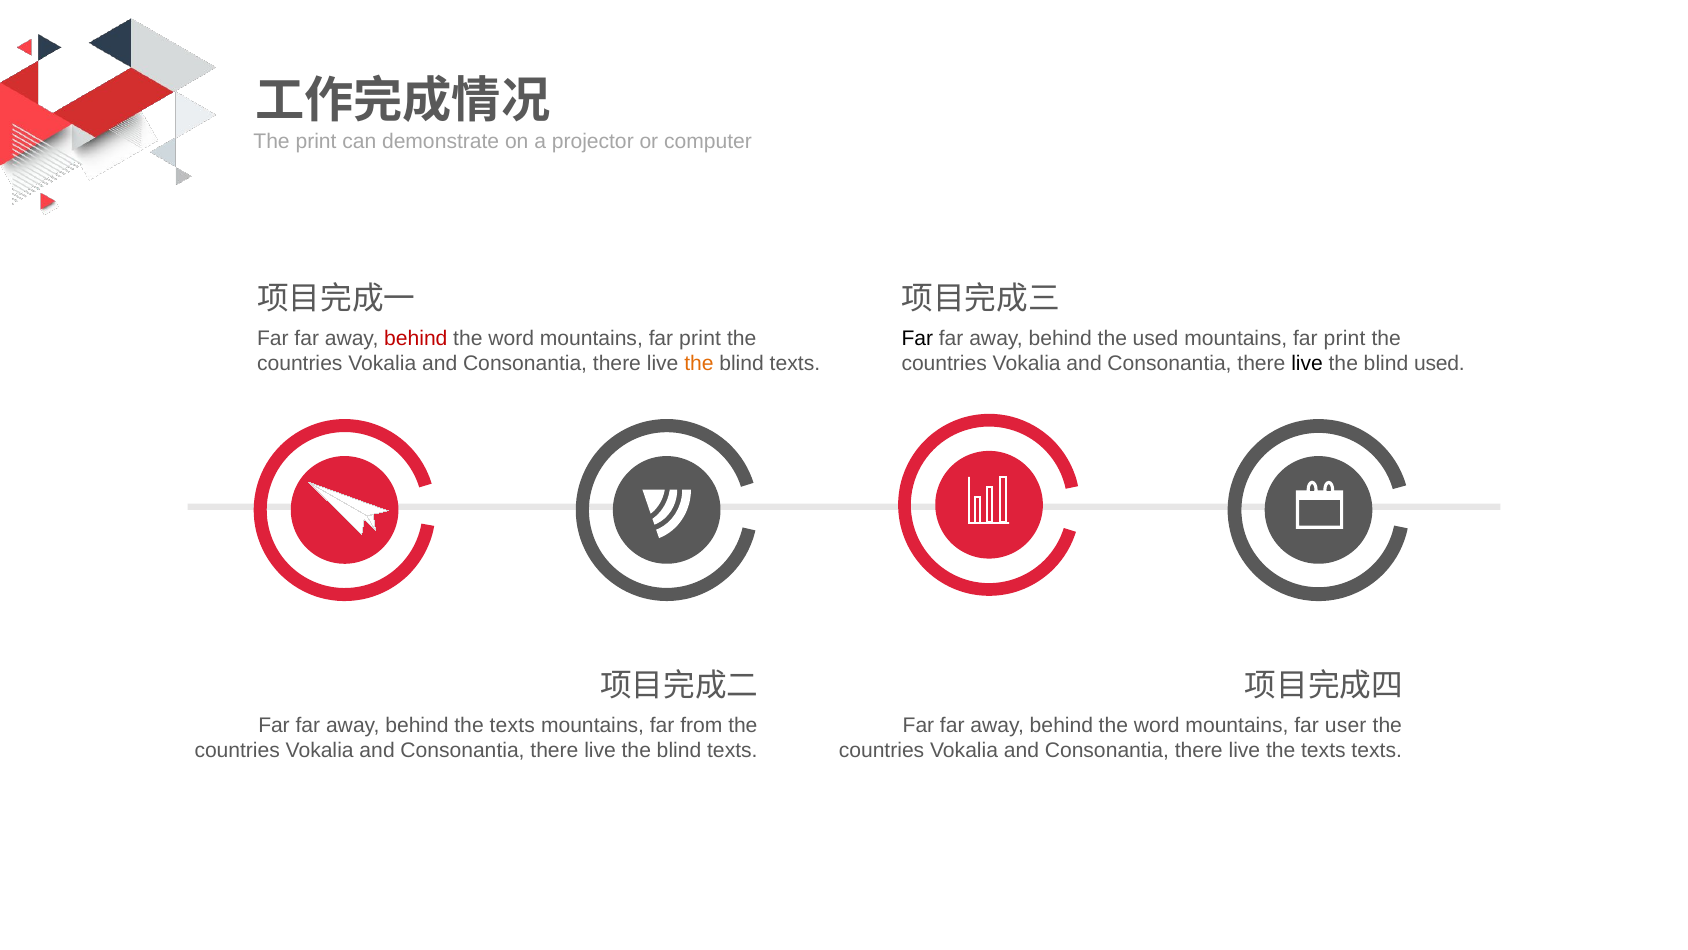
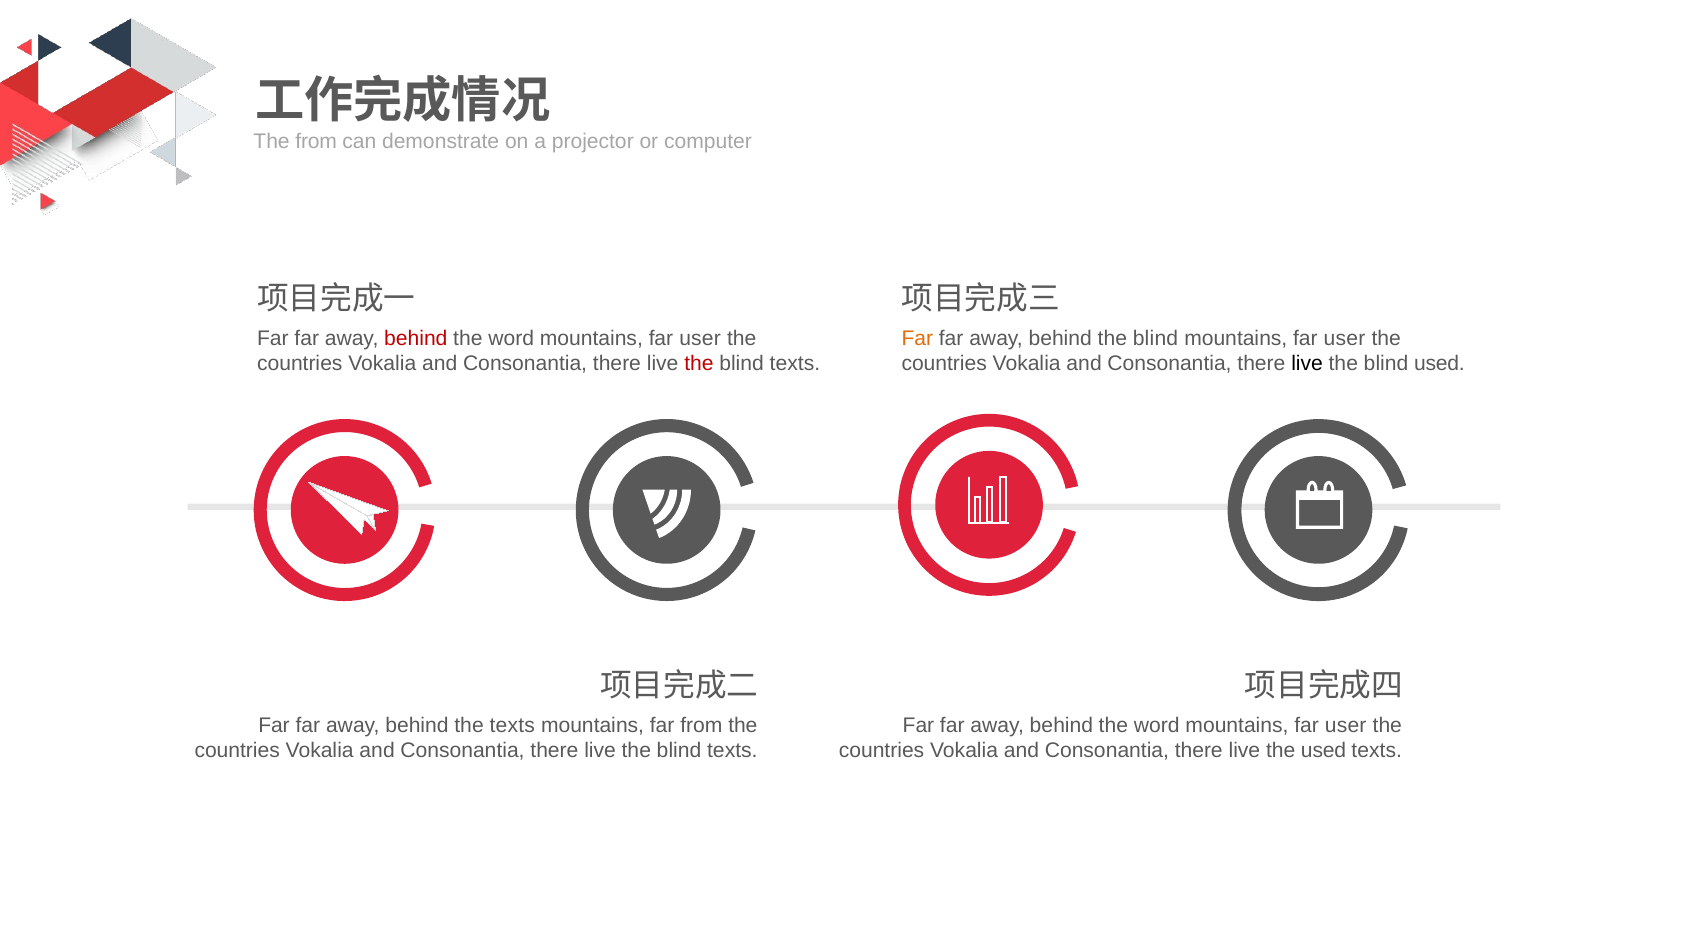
The print: print -> from
print at (700, 338): print -> user
Far at (917, 338) colour: black -> orange
behind the used: used -> blind
print at (1345, 338): print -> user
the at (699, 363) colour: orange -> red
live the texts: texts -> used
